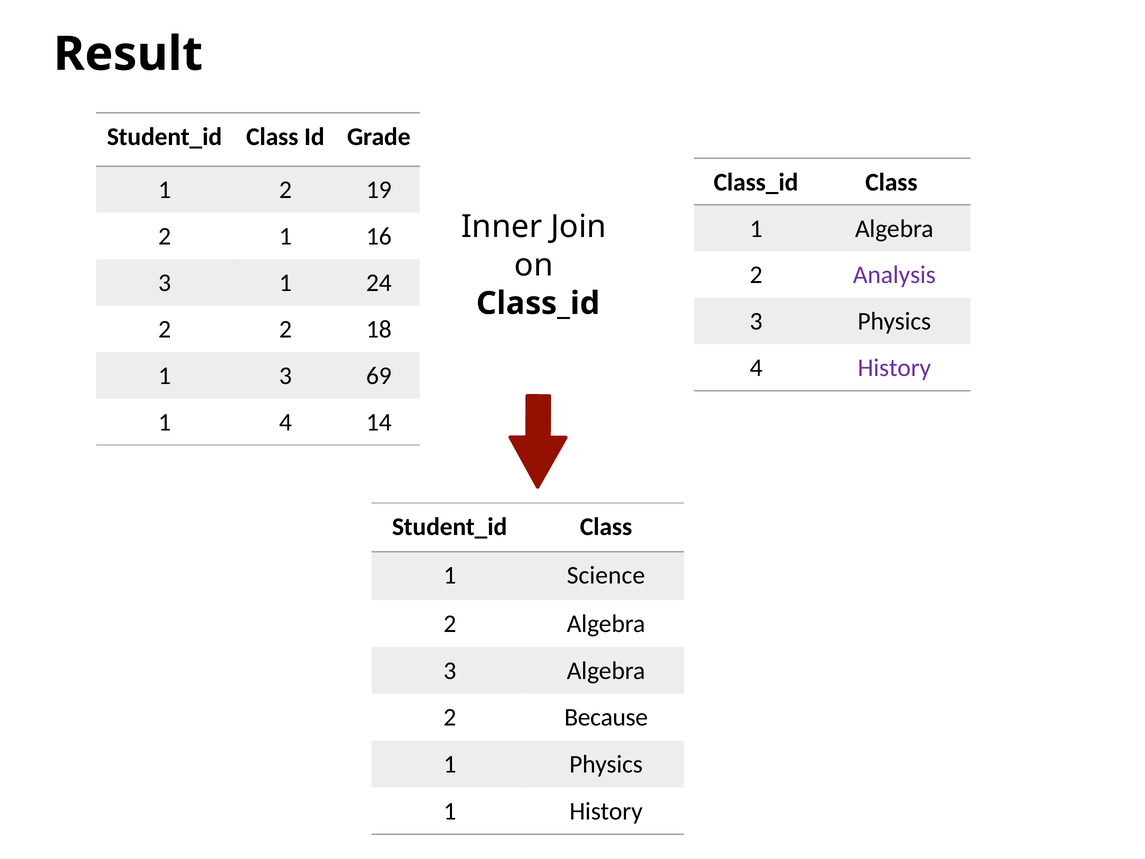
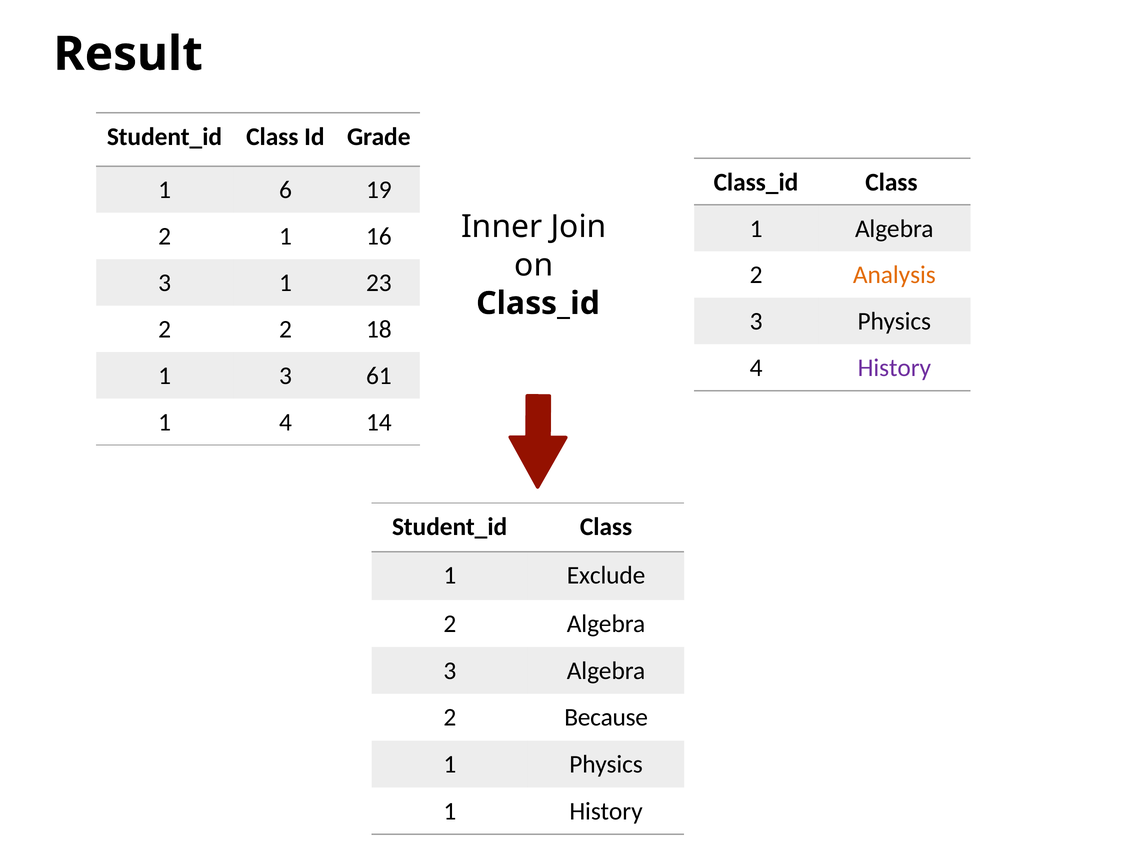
1 2: 2 -> 6
Analysis colour: purple -> orange
24: 24 -> 23
69: 69 -> 61
Science: Science -> Exclude
